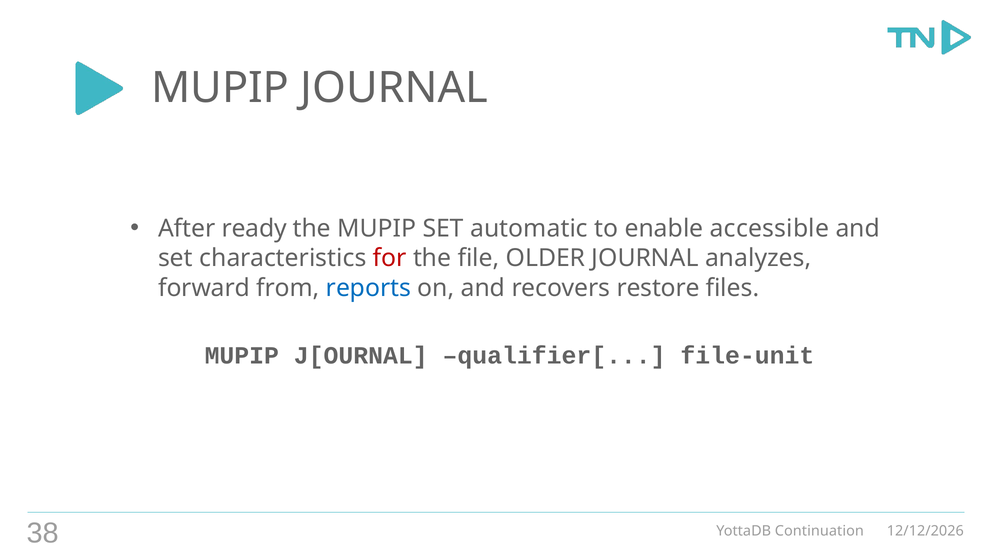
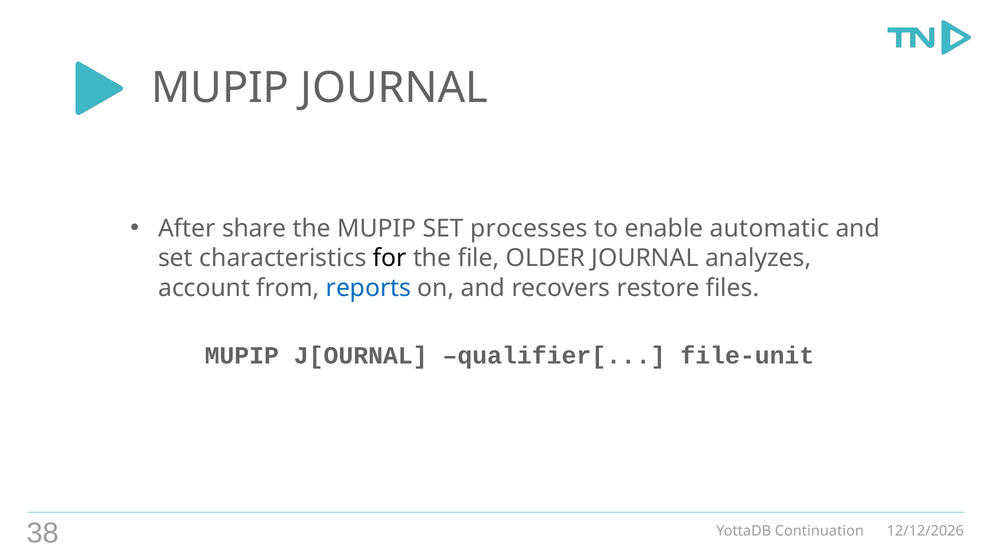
ready: ready -> share
automatic: automatic -> processes
accessible: accessible -> automatic
for colour: red -> black
forward: forward -> account
